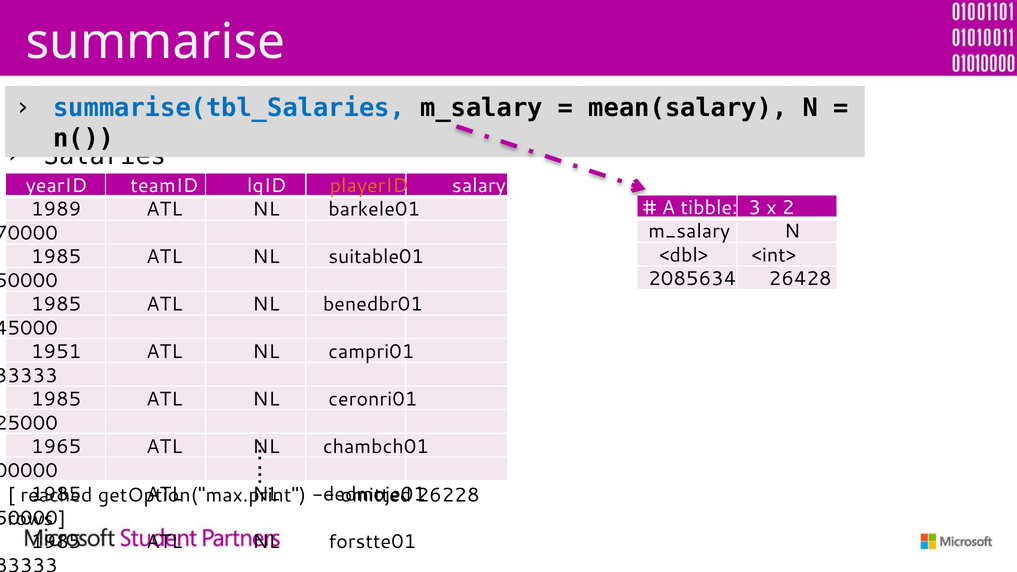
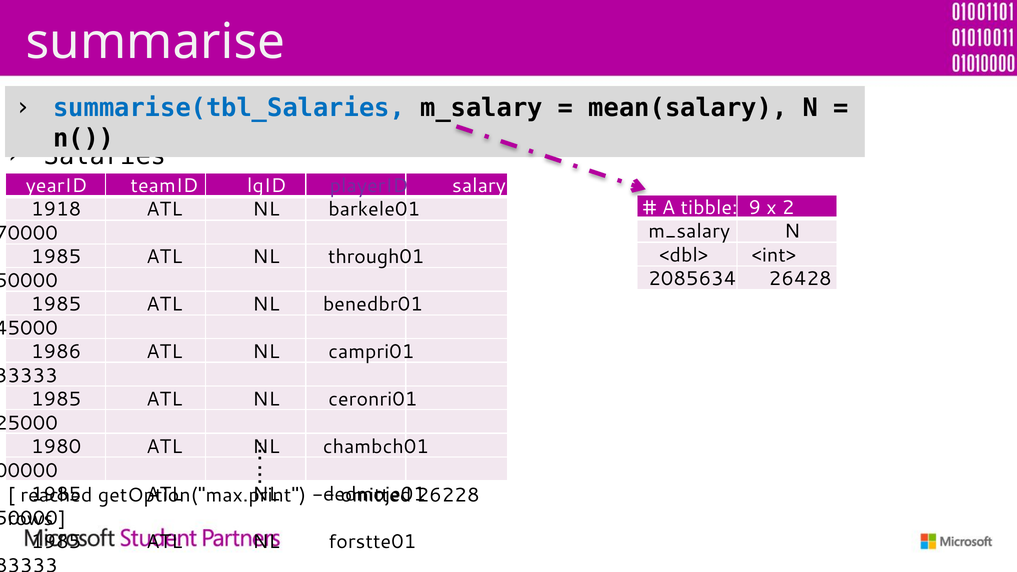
playerID colour: orange -> purple
3: 3 -> 9
1989: 1989 -> 1918
suitable01: suitable01 -> through01
1951: 1951 -> 1986
1965: 1965 -> 1980
